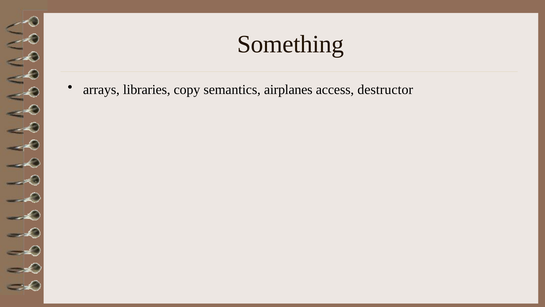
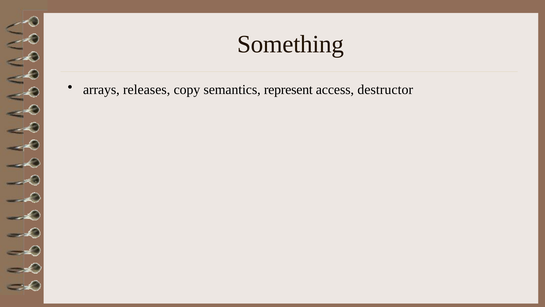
libraries: libraries -> releases
airplanes: airplanes -> represent
